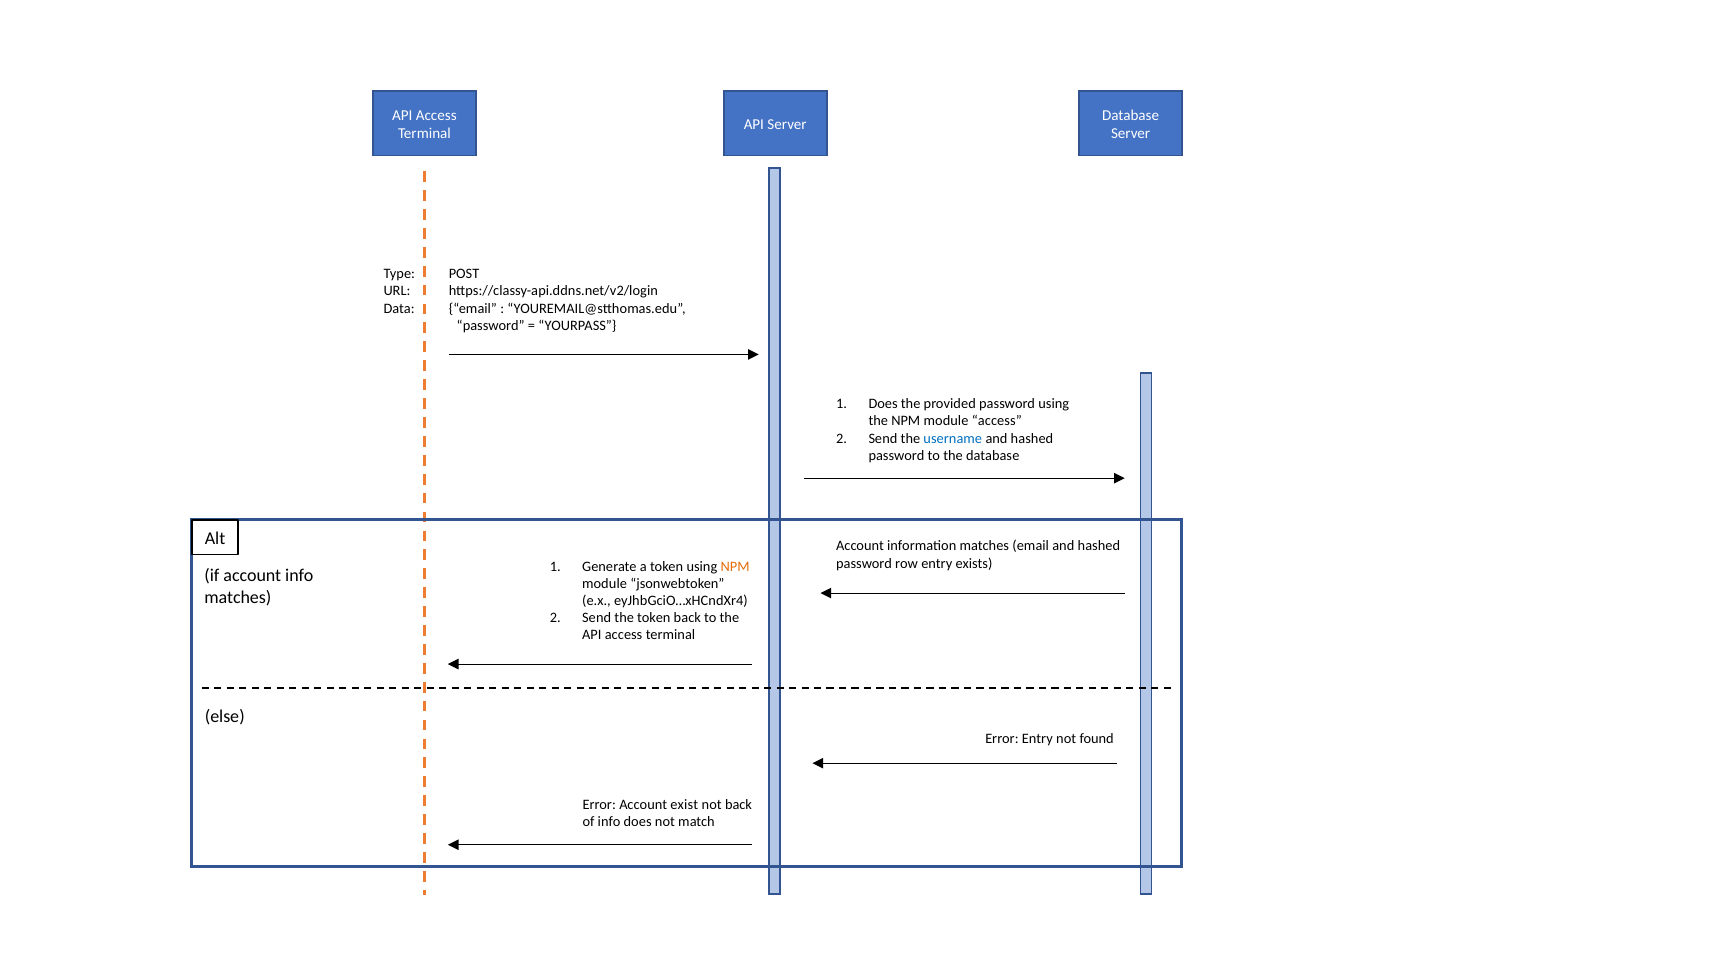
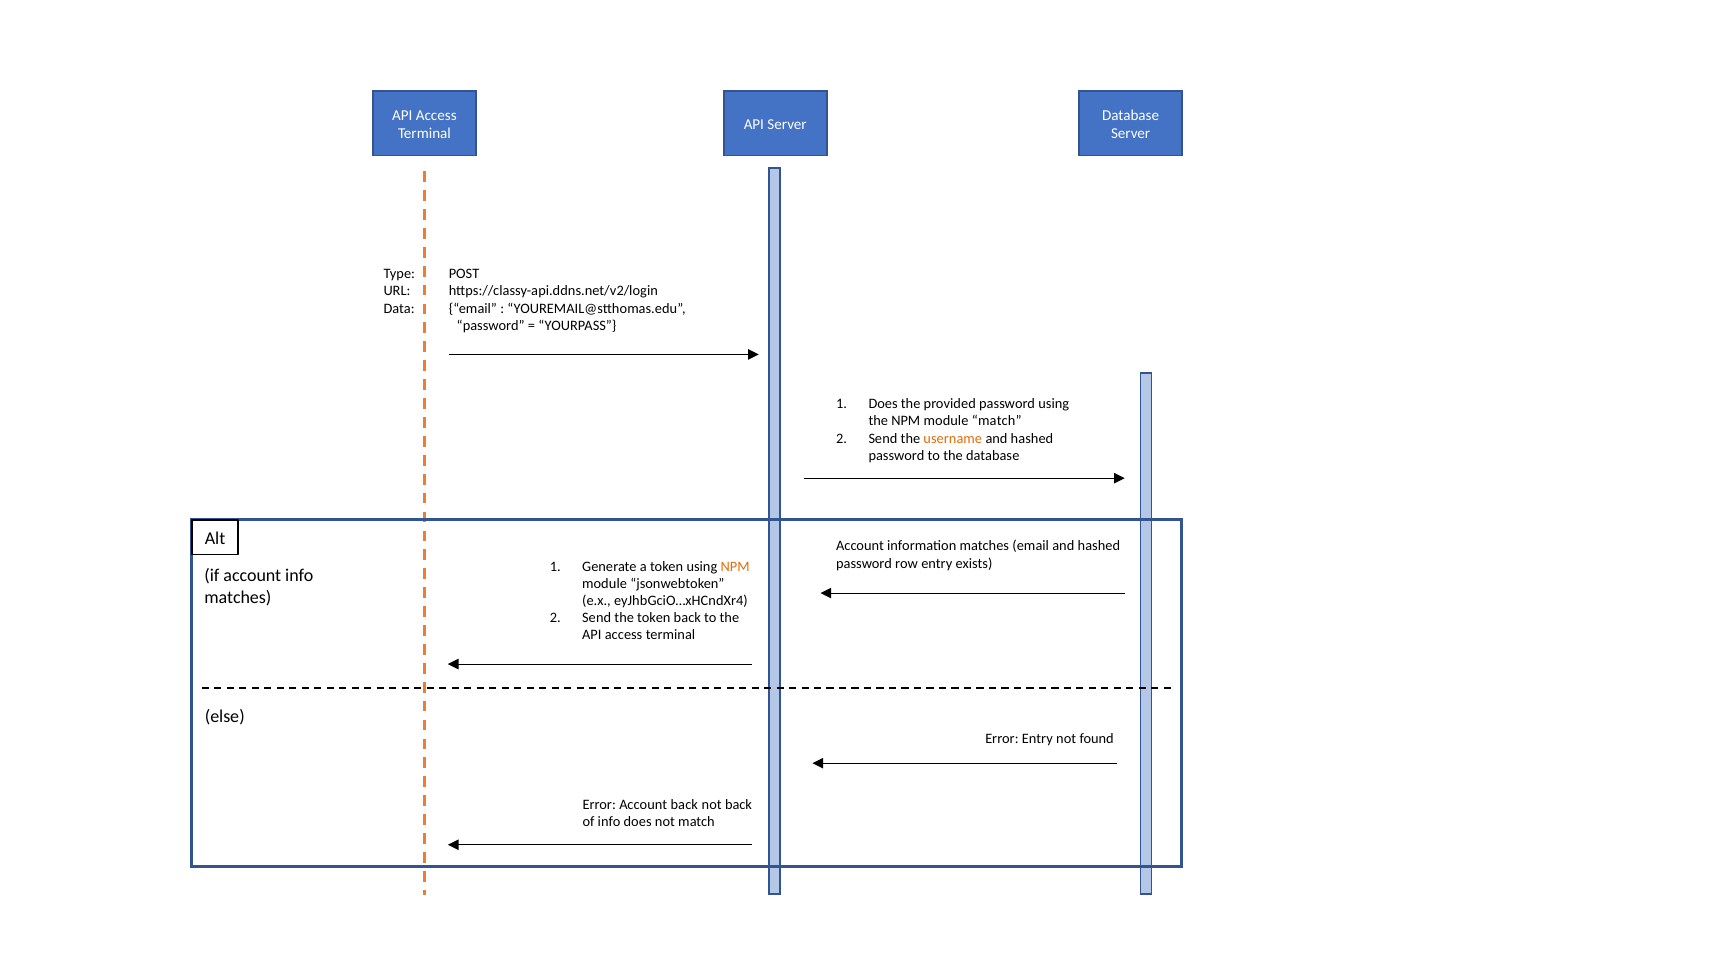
module access: access -> match
username colour: blue -> orange
Account exist: exist -> back
